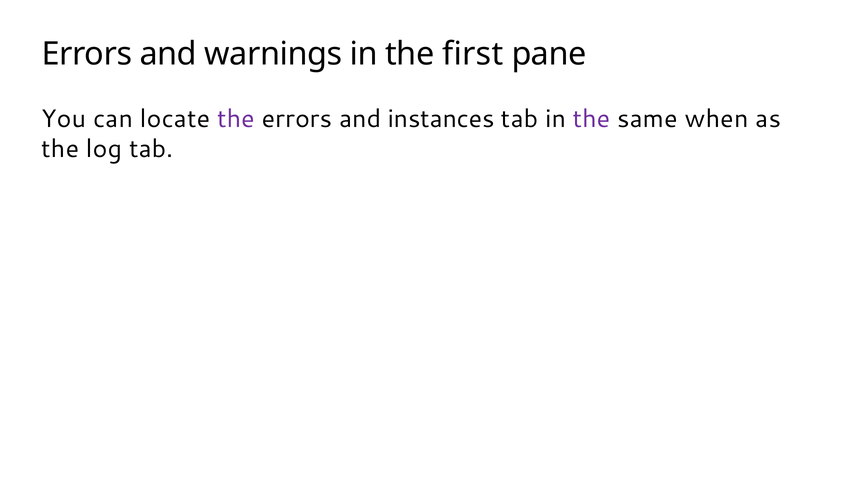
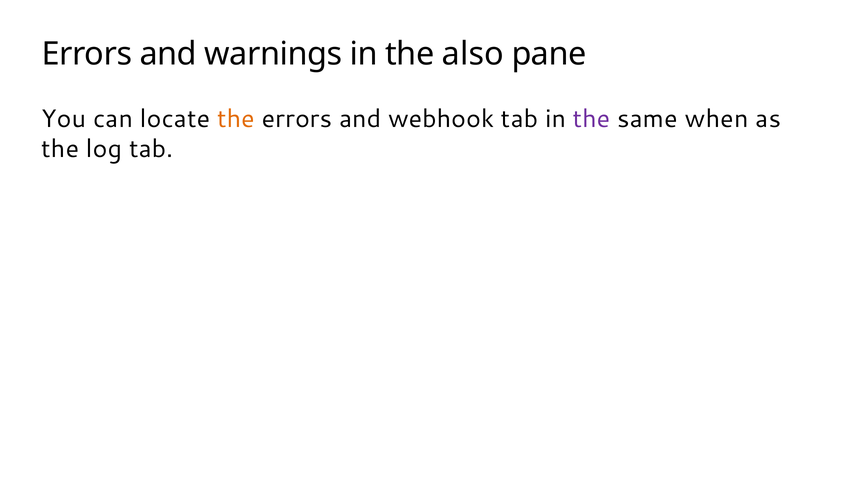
first: first -> also
the at (236, 119) colour: purple -> orange
instances: instances -> webhook
